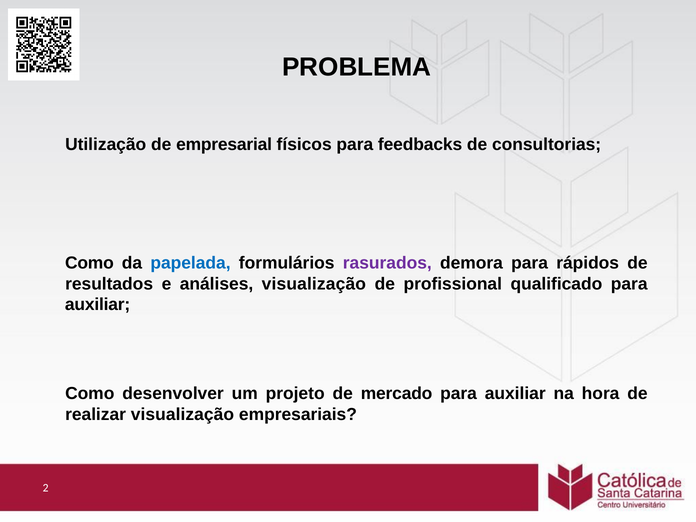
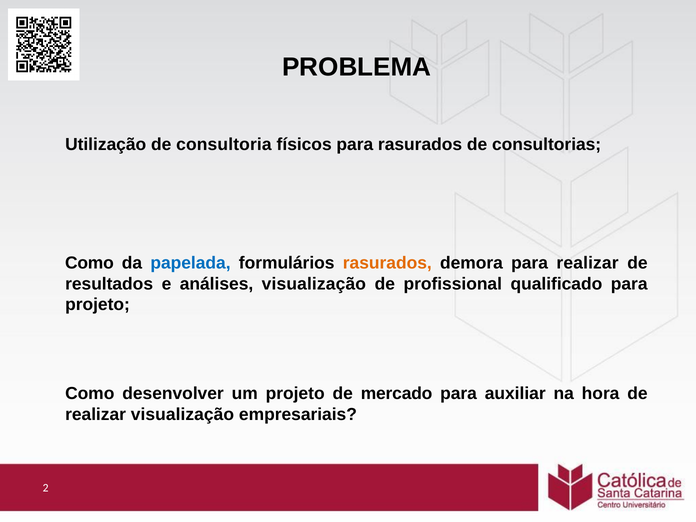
empresarial: empresarial -> consultoria
para feedbacks: feedbacks -> rasurados
rasurados at (387, 263) colour: purple -> orange
para rápidos: rápidos -> realizar
auxiliar at (98, 305): auxiliar -> projeto
